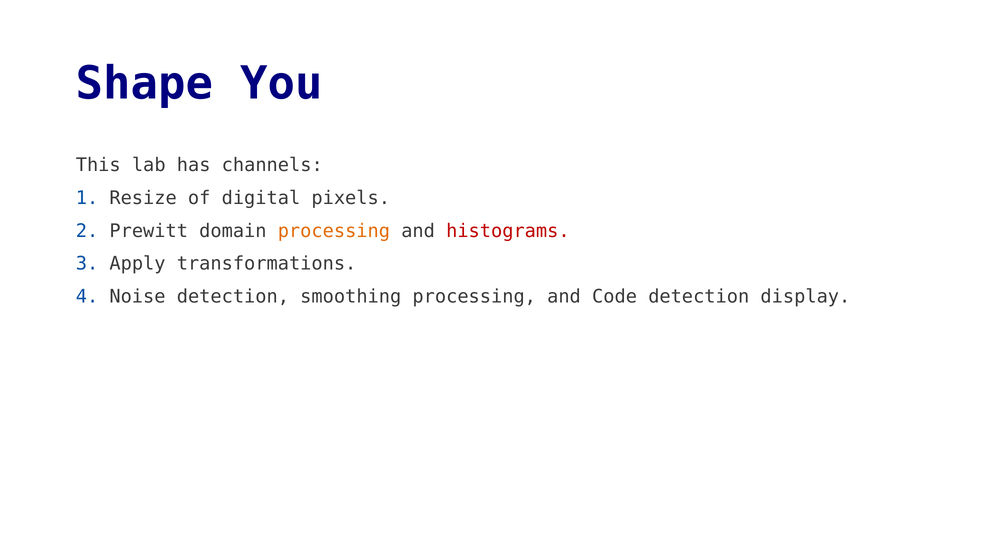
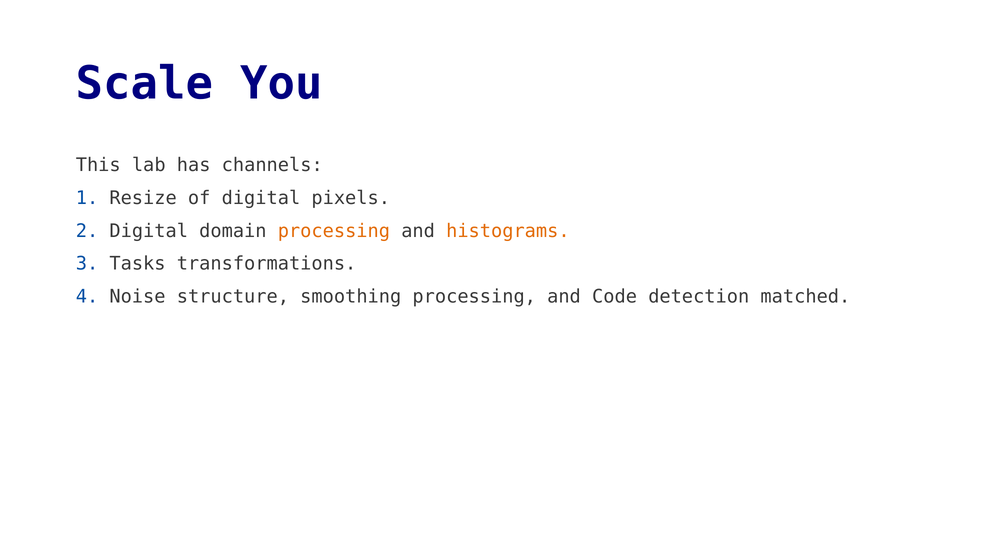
Shape: Shape -> Scale
2 Prewitt: Prewitt -> Digital
histograms colour: red -> orange
Apply: Apply -> Tasks
Noise detection: detection -> structure
display: display -> matched
